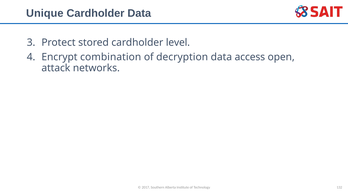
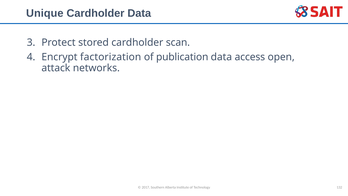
level: level -> scan
combination: combination -> factorization
decryption: decryption -> publication
